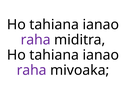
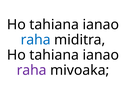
raha at (36, 40) colour: purple -> blue
